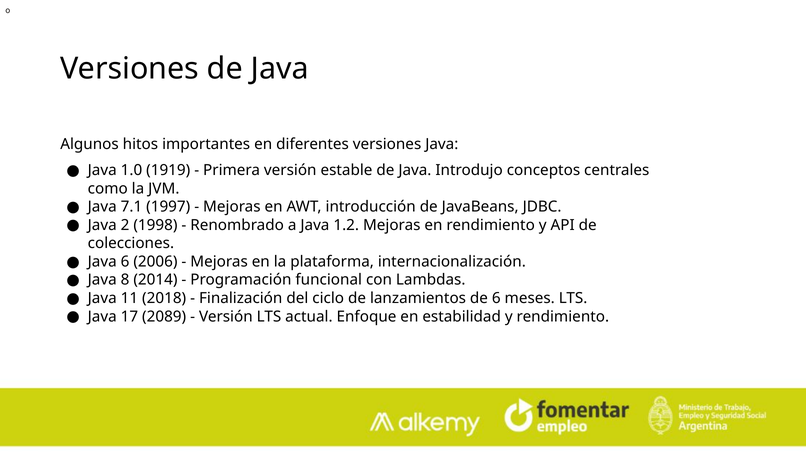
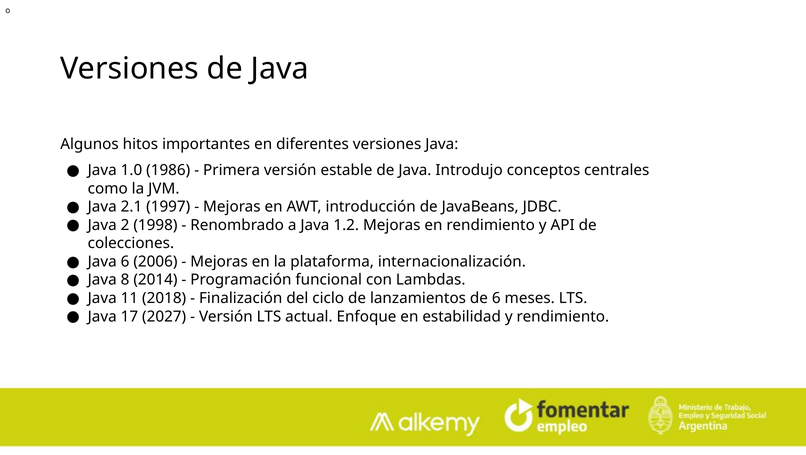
1919: 1919 -> 1986
7.1: 7.1 -> 2.1
2089: 2089 -> 2027
